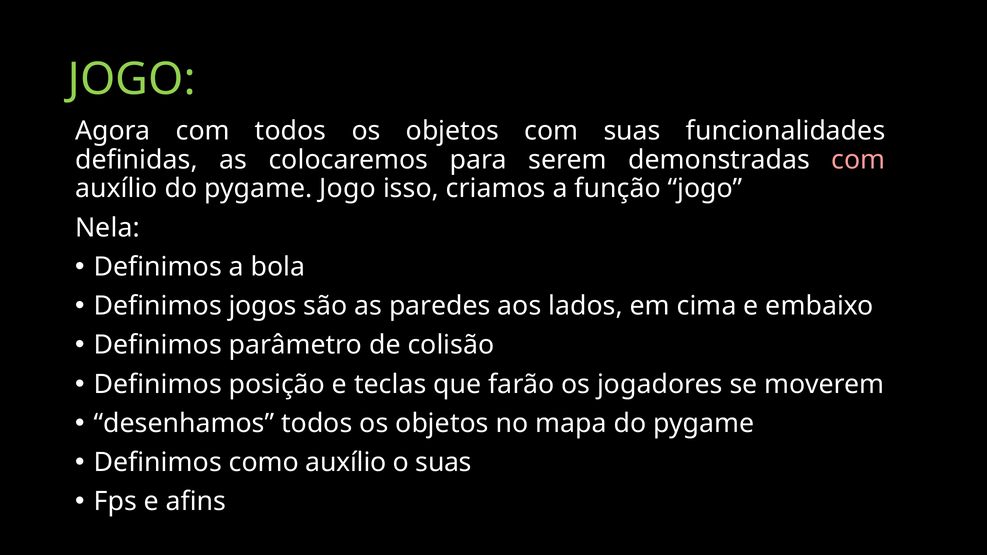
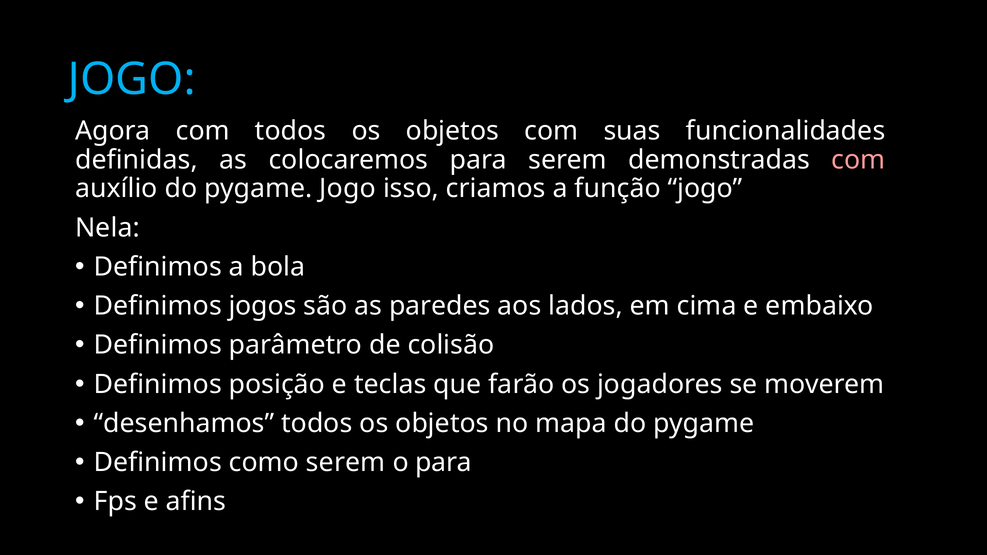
JOGO at (132, 79) colour: light green -> light blue
como auxílio: auxílio -> serem
o suas: suas -> para
